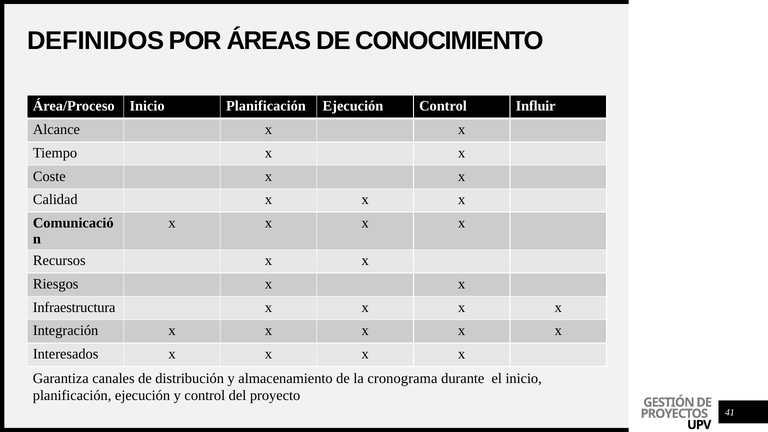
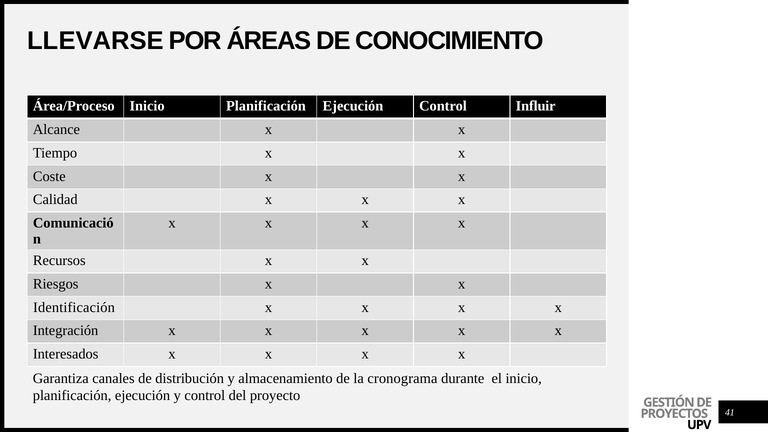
DEFINIDOS: DEFINIDOS -> LLEVARSE
Infraestructura: Infraestructura -> Identificación
